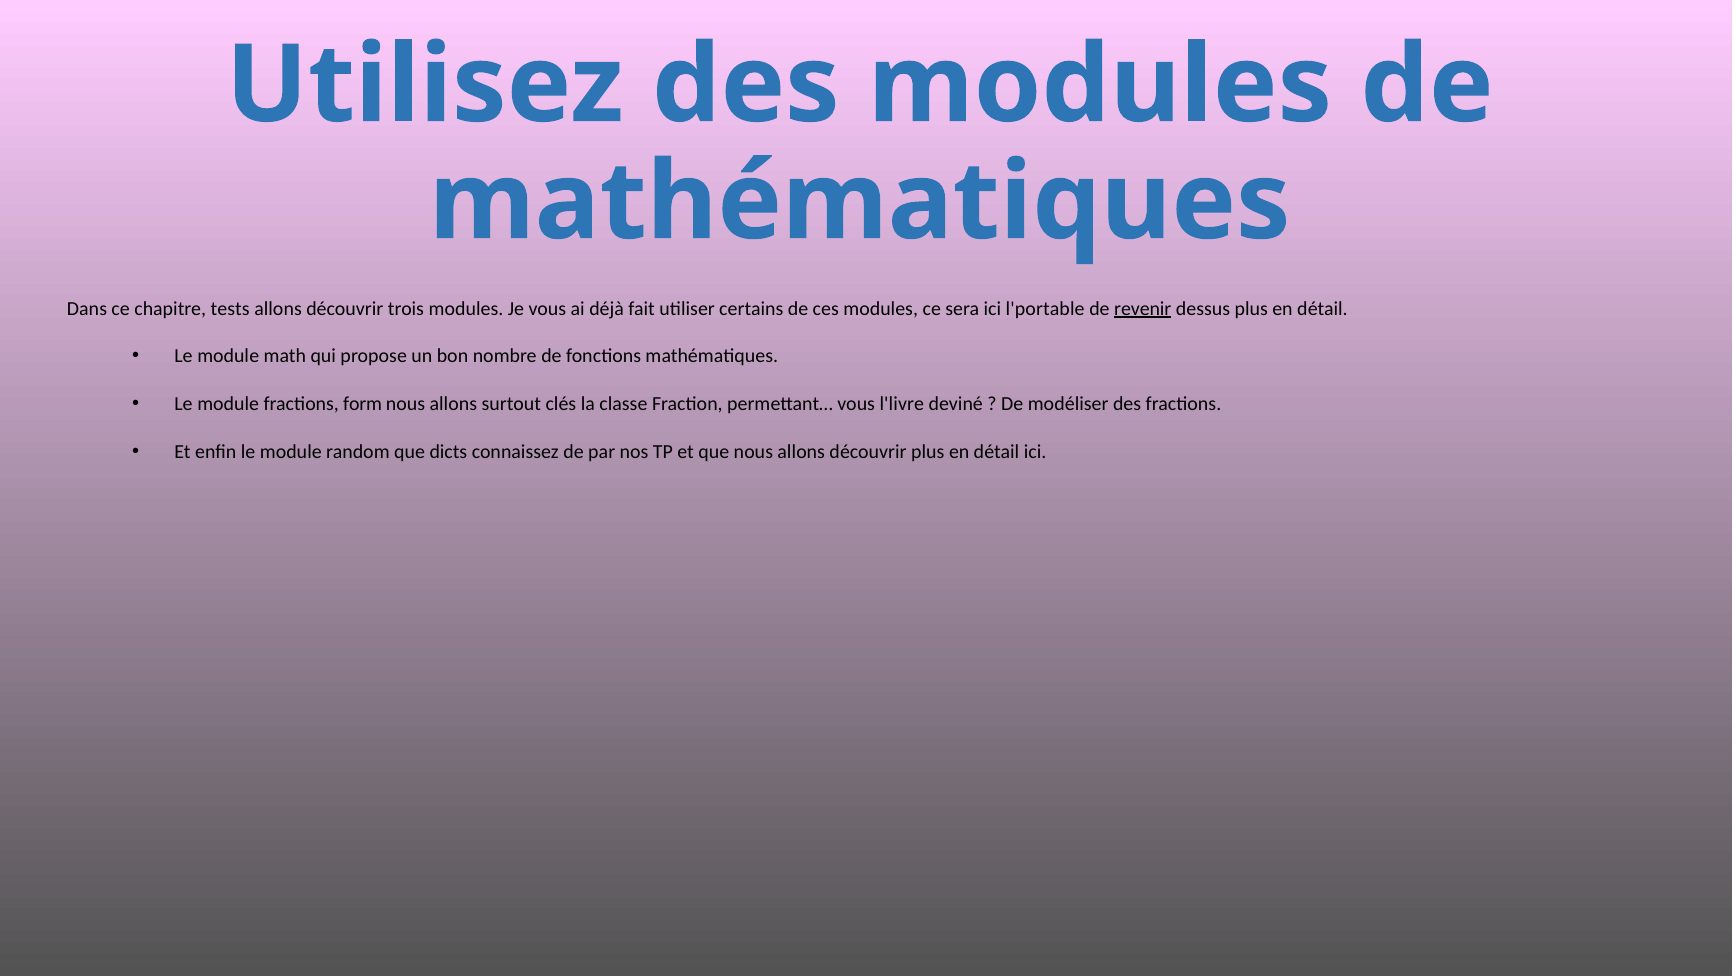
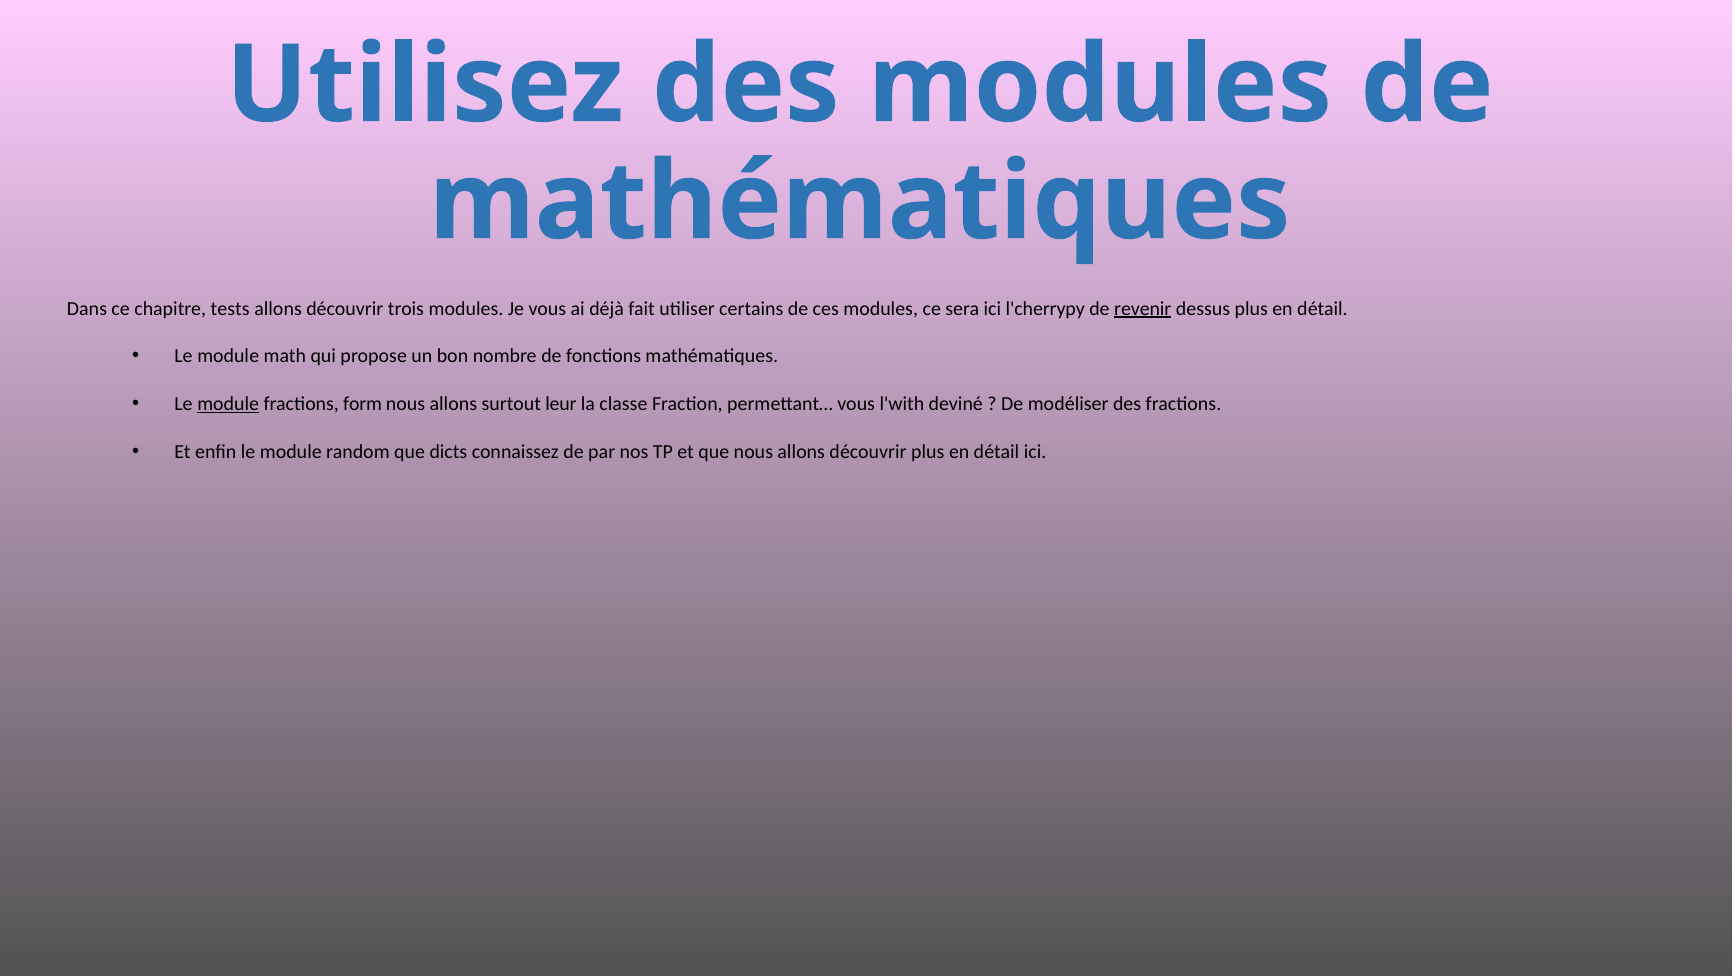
l'portable: l'portable -> l'cherrypy
module at (228, 404) underline: none -> present
clés: clés -> leur
l'livre: l'livre -> l'with
